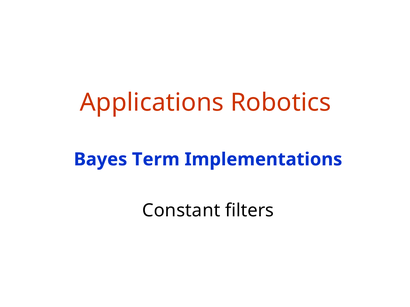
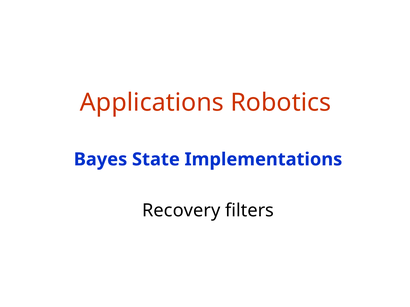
Term: Term -> State
Constant: Constant -> Recovery
